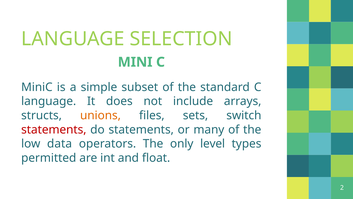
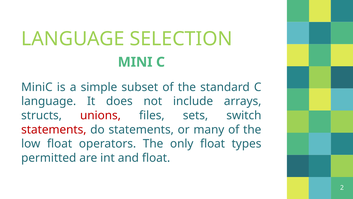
unions colour: orange -> red
low data: data -> float
only level: level -> float
